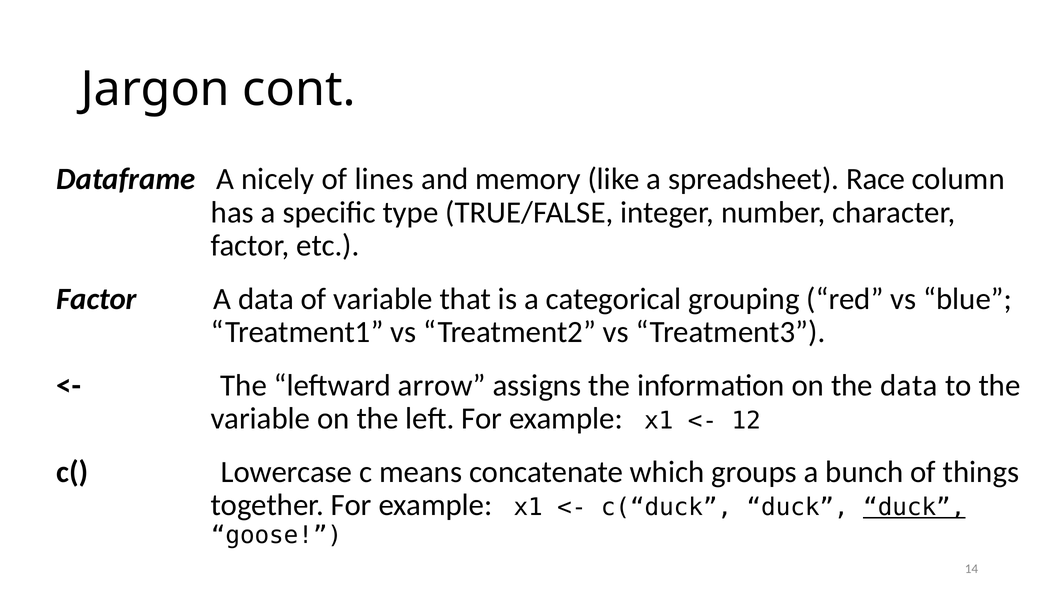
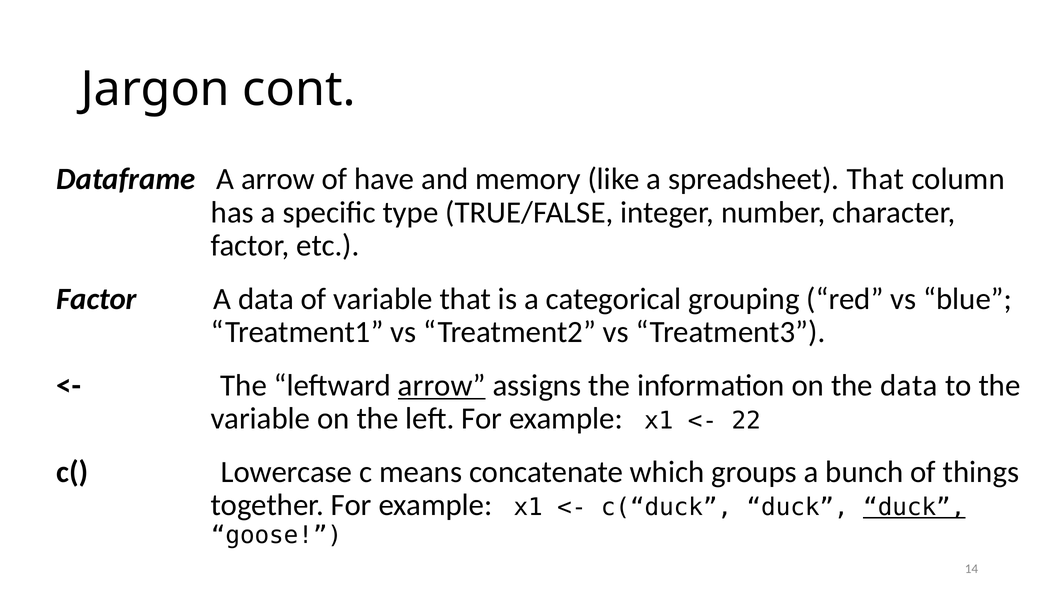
A nicely: nicely -> arrow
lines: lines -> have
spreadsheet Race: Race -> That
arrow at (442, 385) underline: none -> present
12: 12 -> 22
